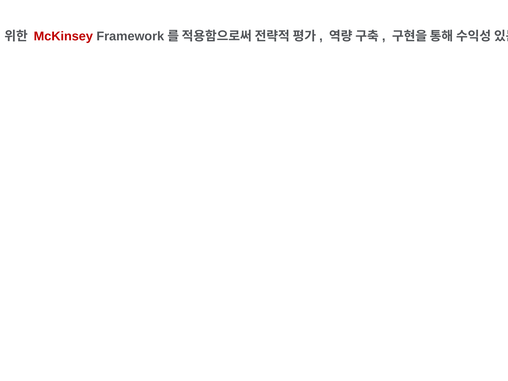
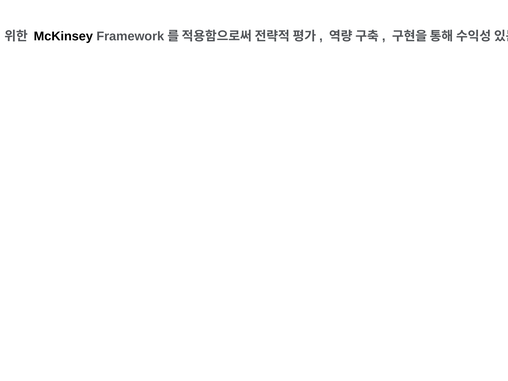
McKinsey colour: red -> black
